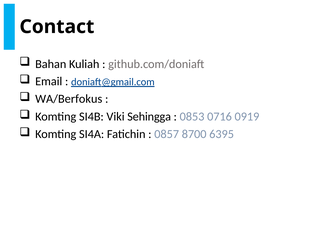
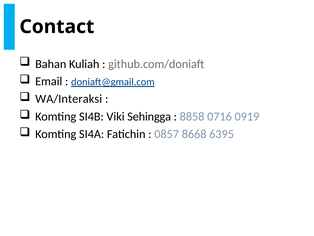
WA/Berfokus: WA/Berfokus -> WA/Interaksi
0853: 0853 -> 8858
8700: 8700 -> 8668
